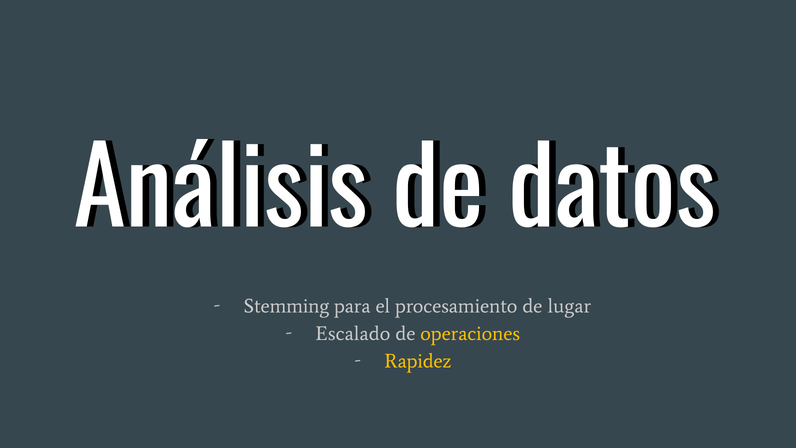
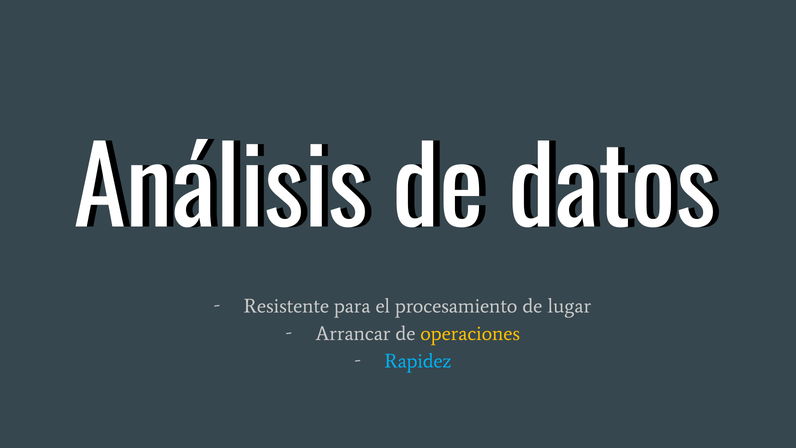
Stemming: Stemming -> Resistente
Escalado: Escalado -> Arrancar
Rapidez colour: yellow -> light blue
